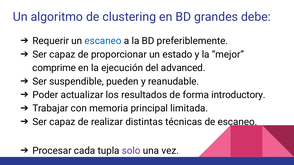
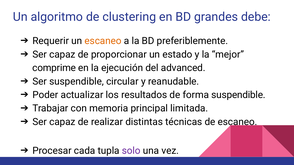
escaneo at (103, 41) colour: blue -> orange
pueden: pueden -> circular
forma introductory: introductory -> suspendible
